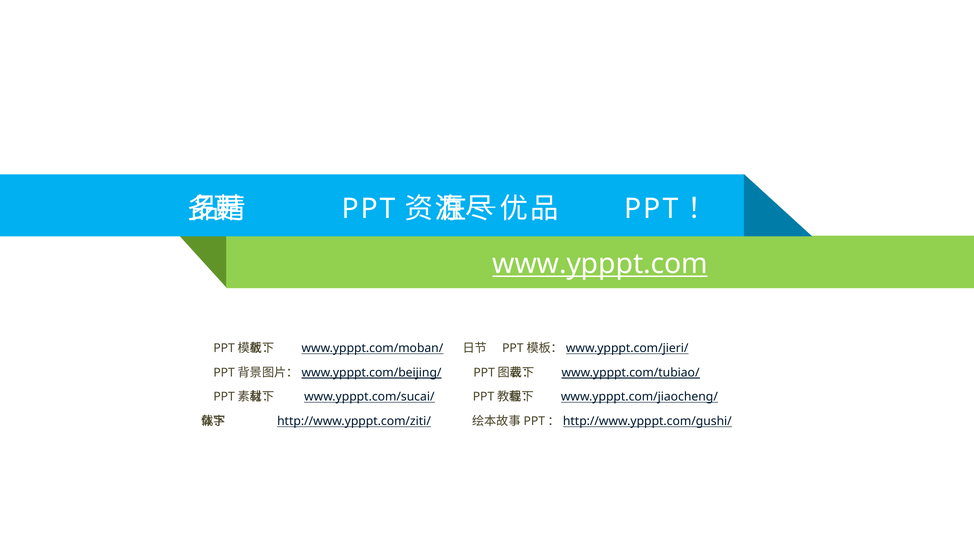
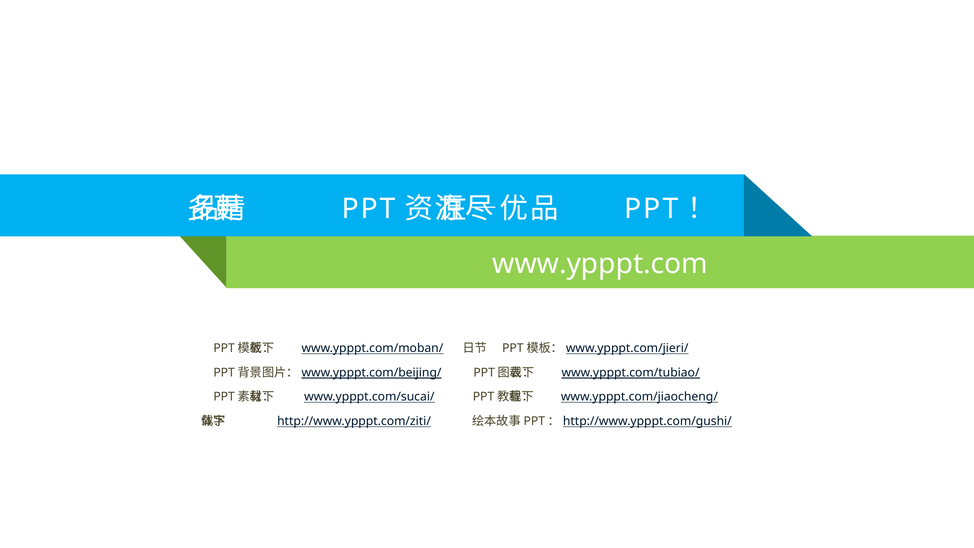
www.ypppt.com underline: present -> none
